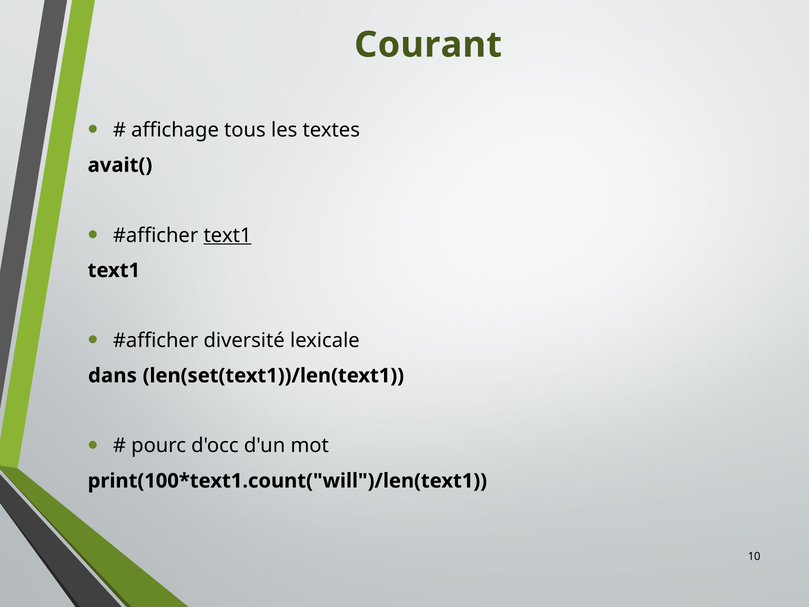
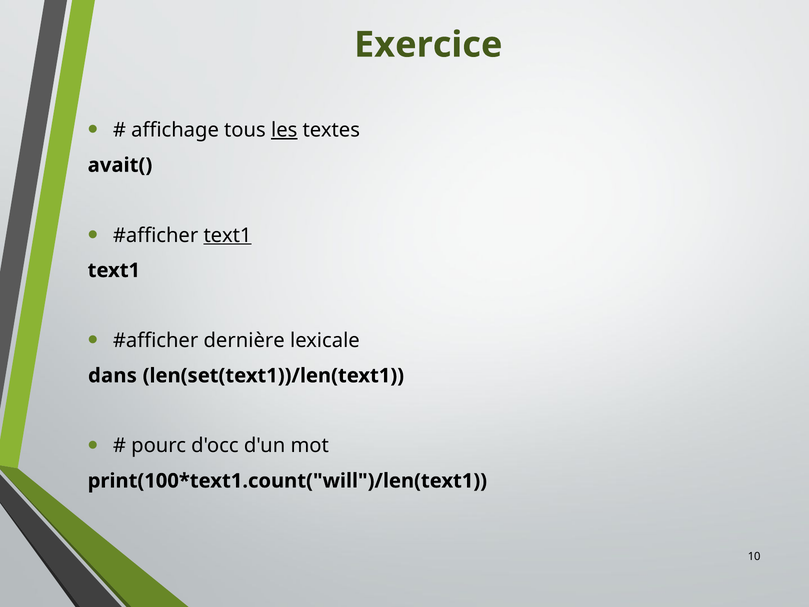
Courant: Courant -> Exercice
les underline: none -> present
diversité: diversité -> dernière
